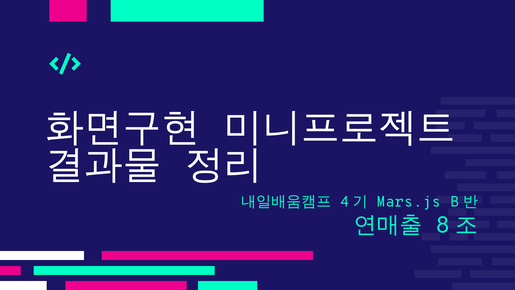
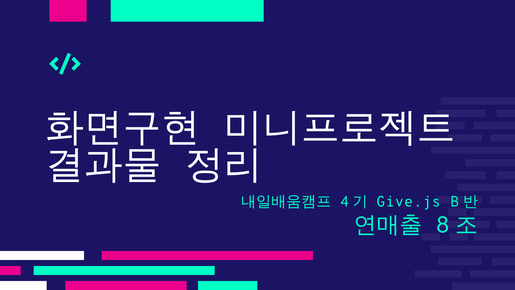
Mars.js: Mars.js -> Give.js
